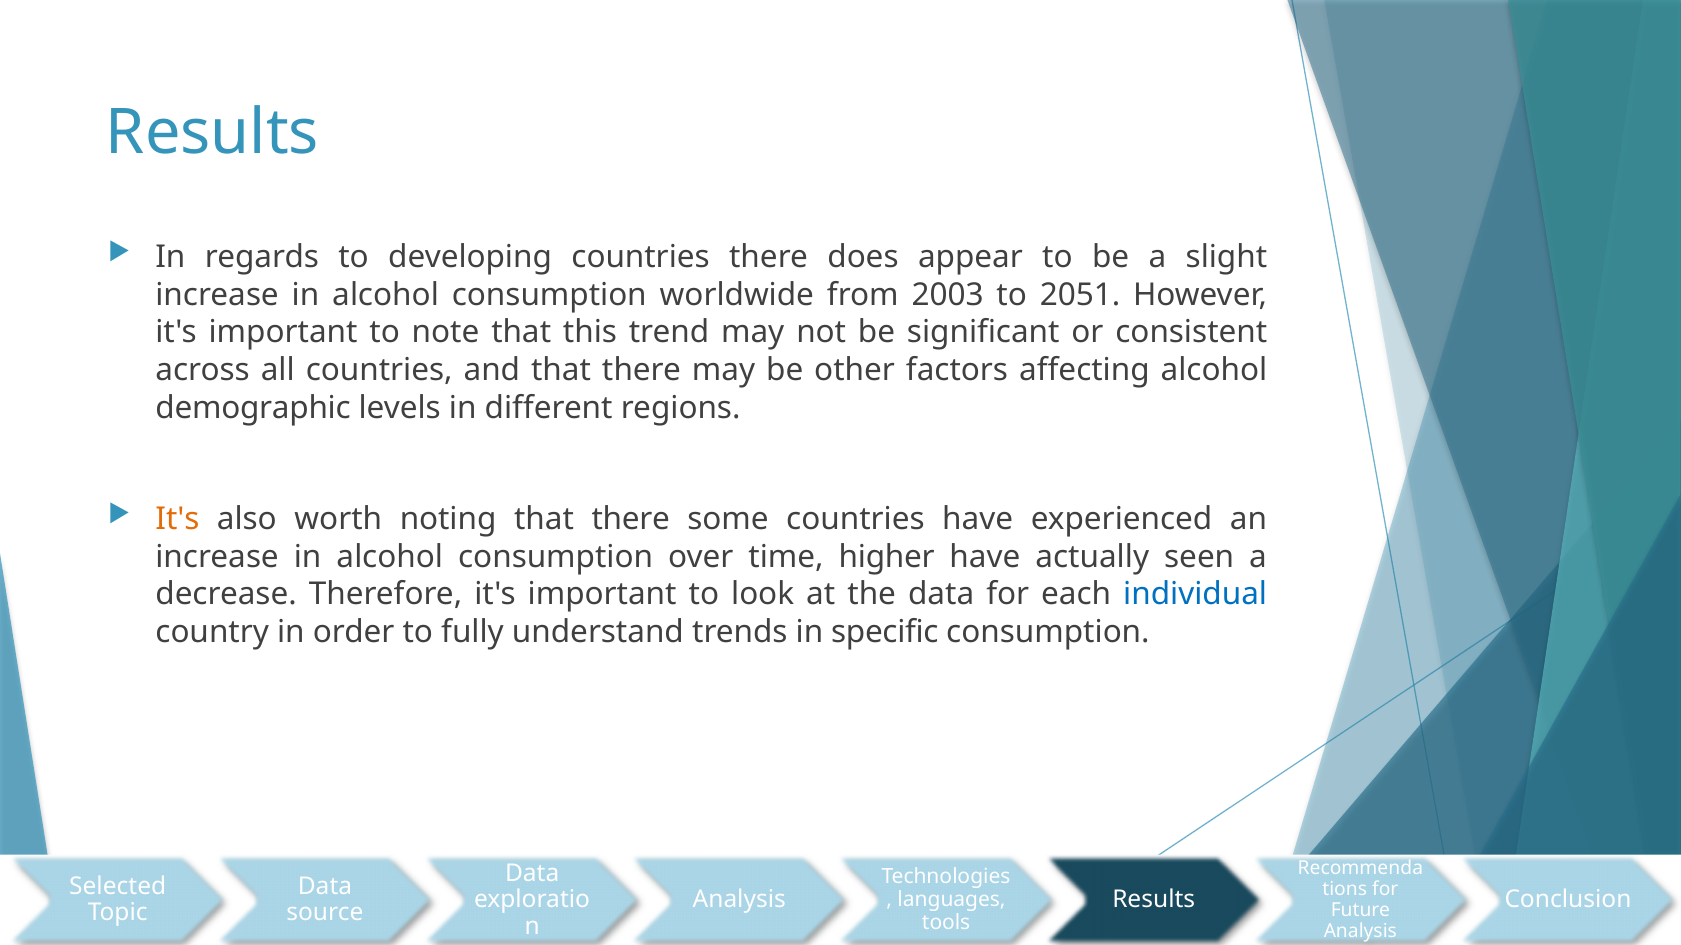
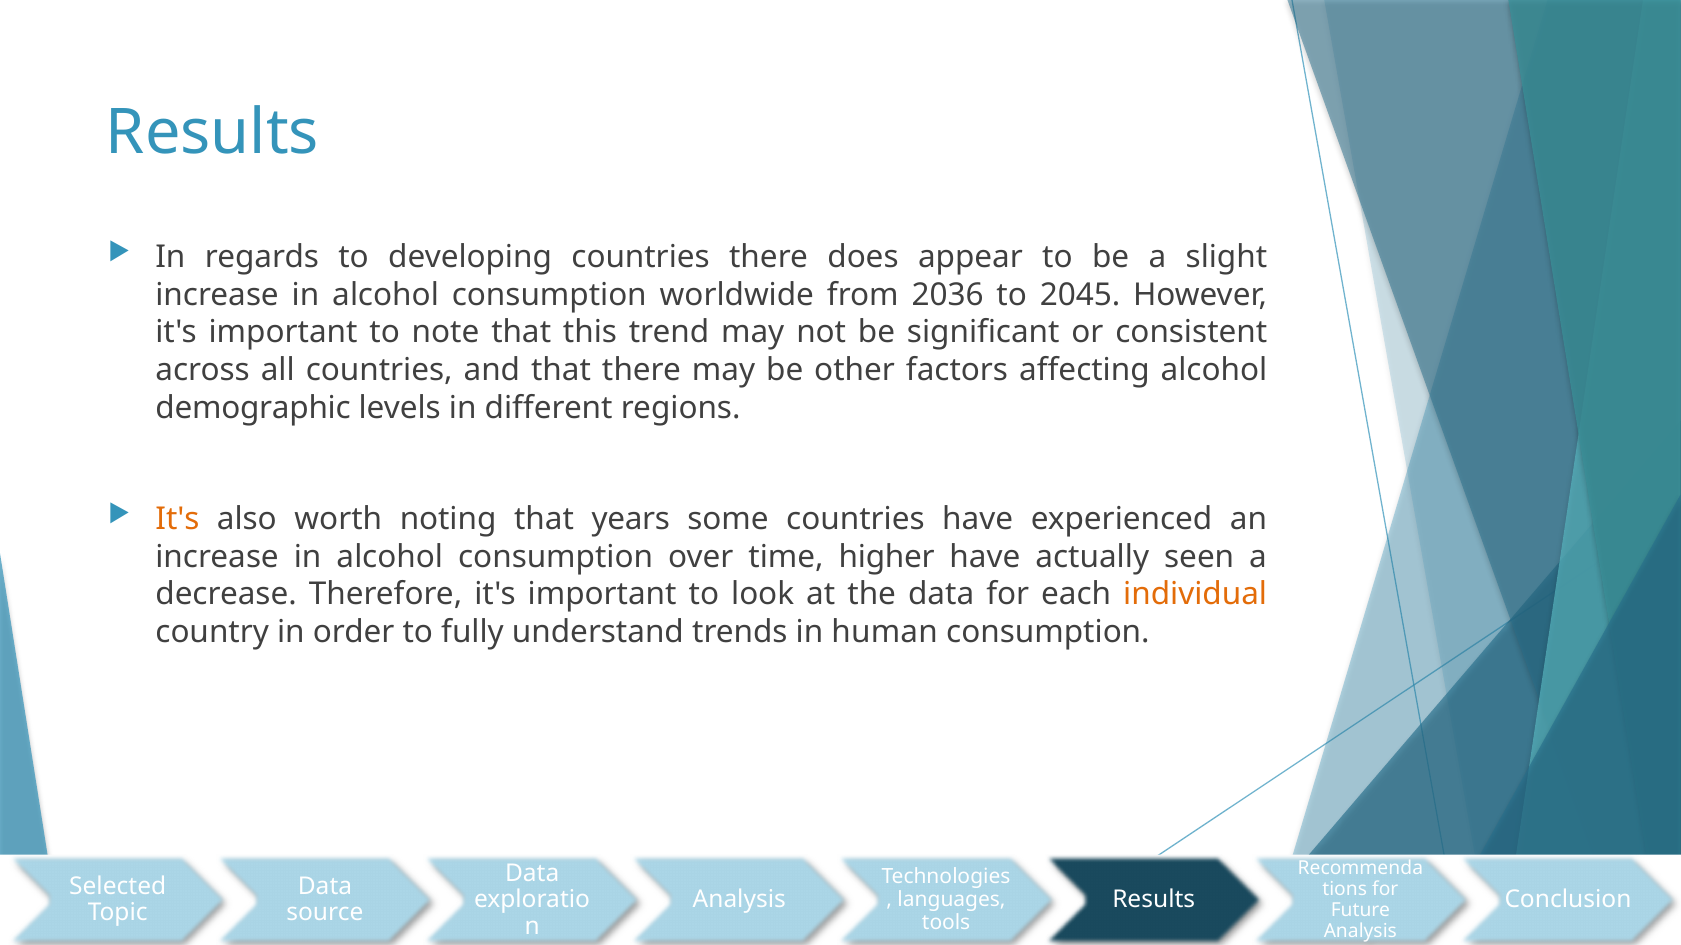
2003: 2003 -> 2036
2051: 2051 -> 2045
noting that there: there -> years
individual colour: blue -> orange
specific: specific -> human
